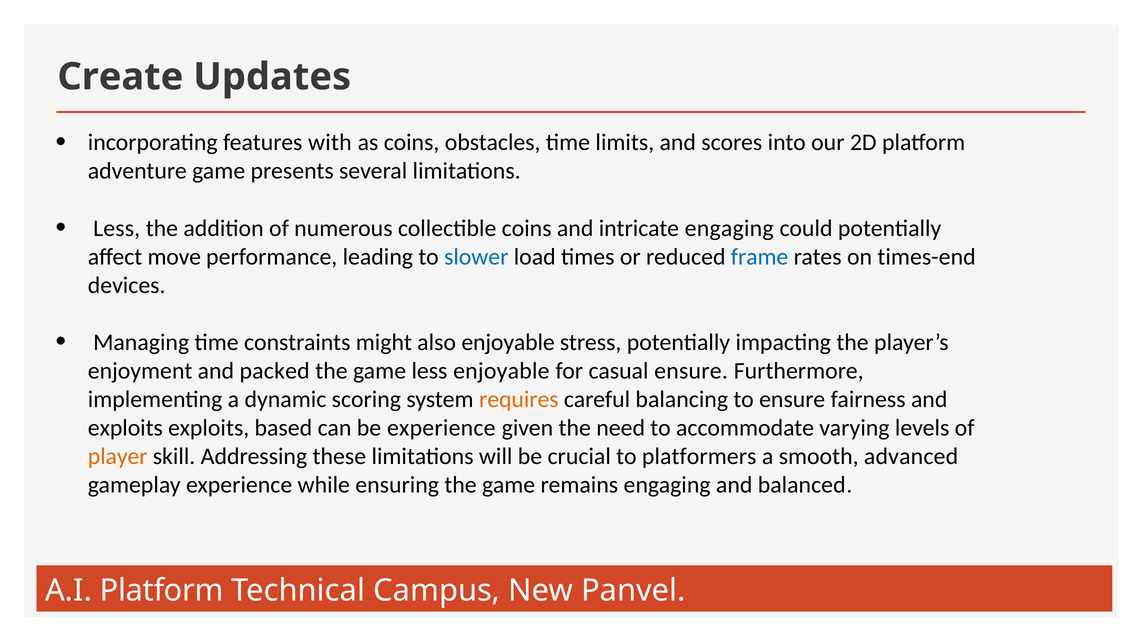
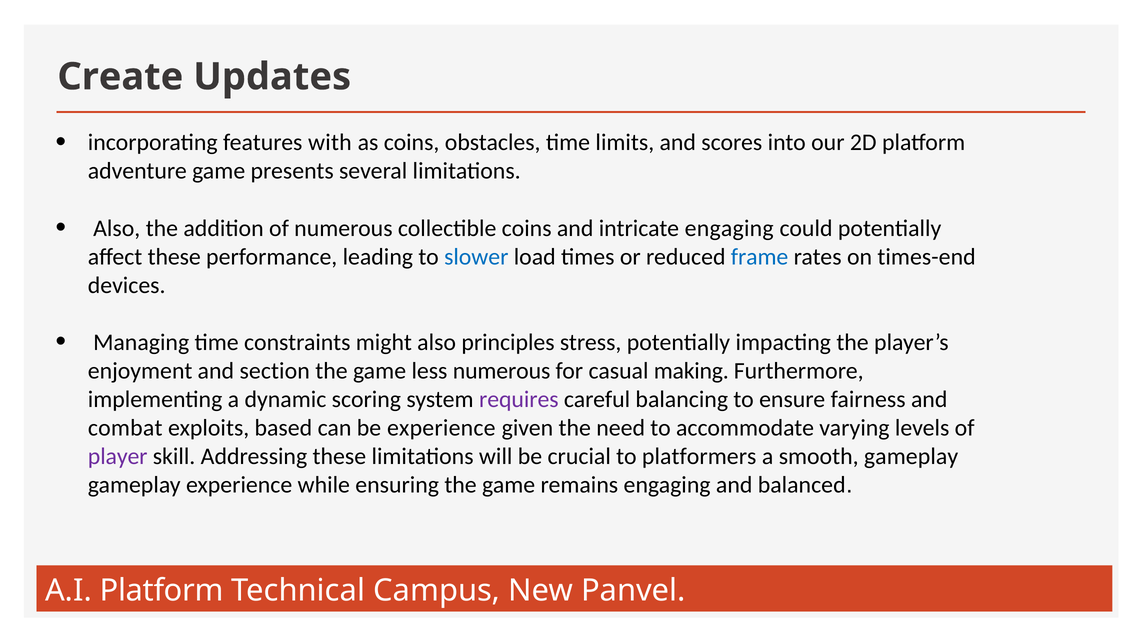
Less at (117, 228): Less -> Also
affect move: move -> these
also enjoyable: enjoyable -> principles
packed: packed -> section
less enjoyable: enjoyable -> numerous
casual ensure: ensure -> making
requires colour: orange -> purple
exploits at (125, 428): exploits -> combat
player colour: orange -> purple
smooth advanced: advanced -> gameplay
